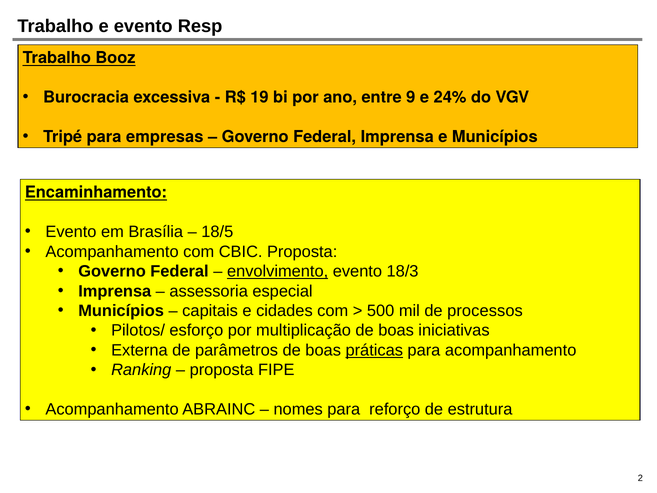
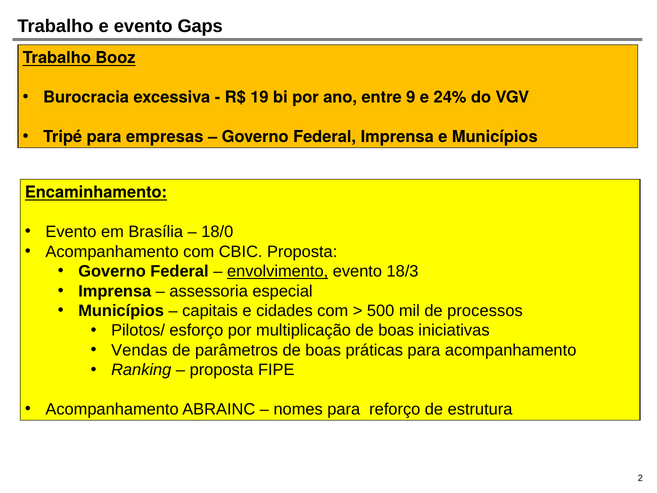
Resp: Resp -> Gaps
18/5: 18/5 -> 18/0
Externa: Externa -> Vendas
práticas underline: present -> none
